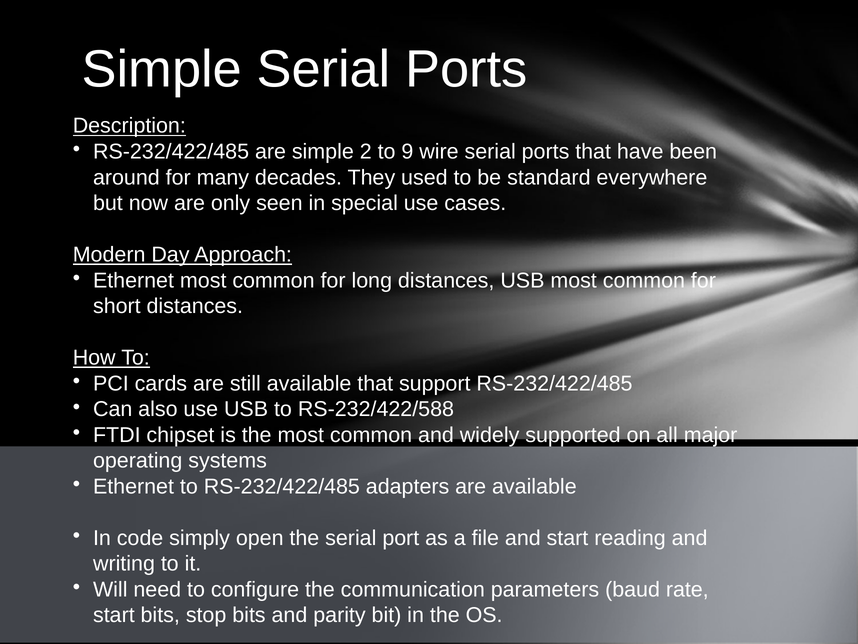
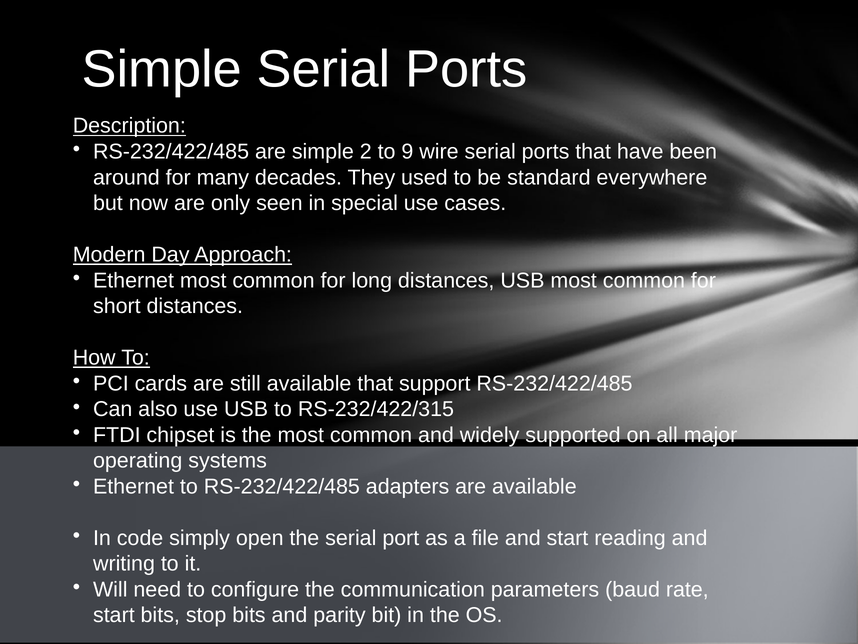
RS-232/422/588: RS-232/422/588 -> RS-232/422/315
